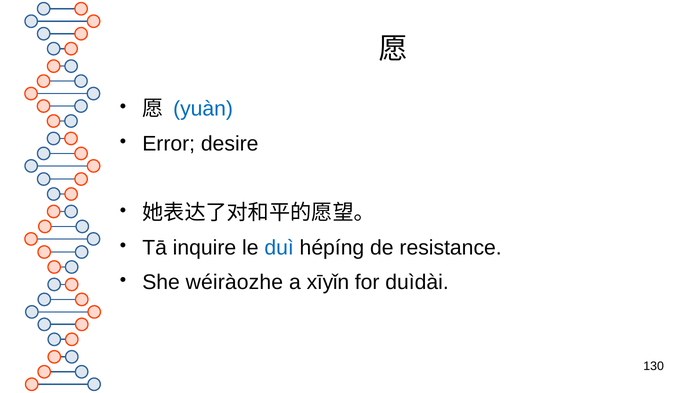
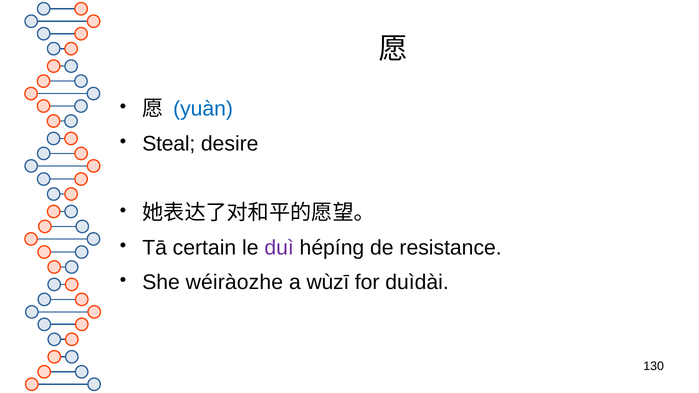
Error: Error -> Steal
inquire: inquire -> certain
duì colour: blue -> purple
xīyǐn: xīyǐn -> wùzī
